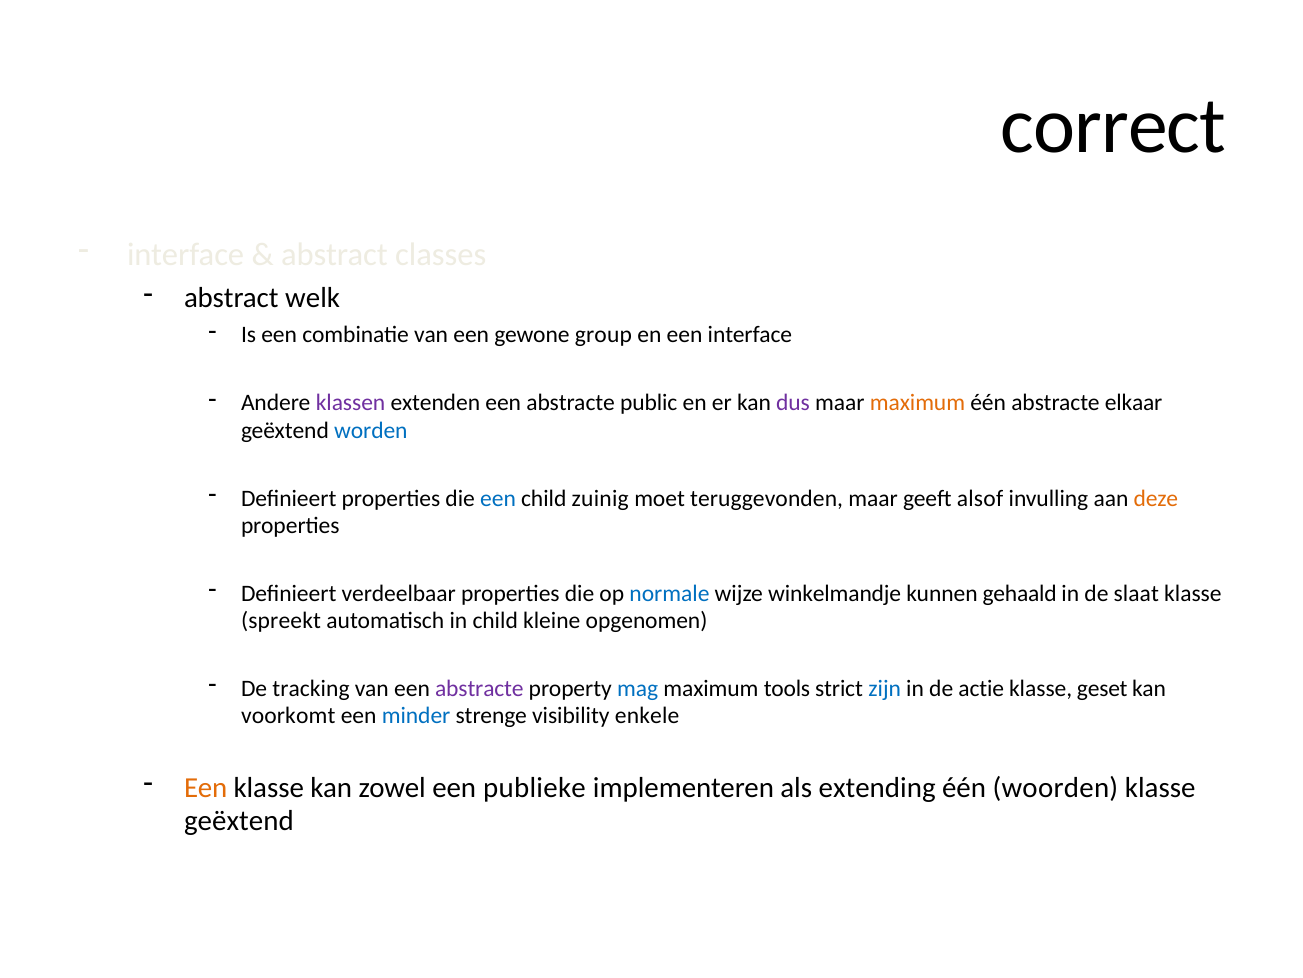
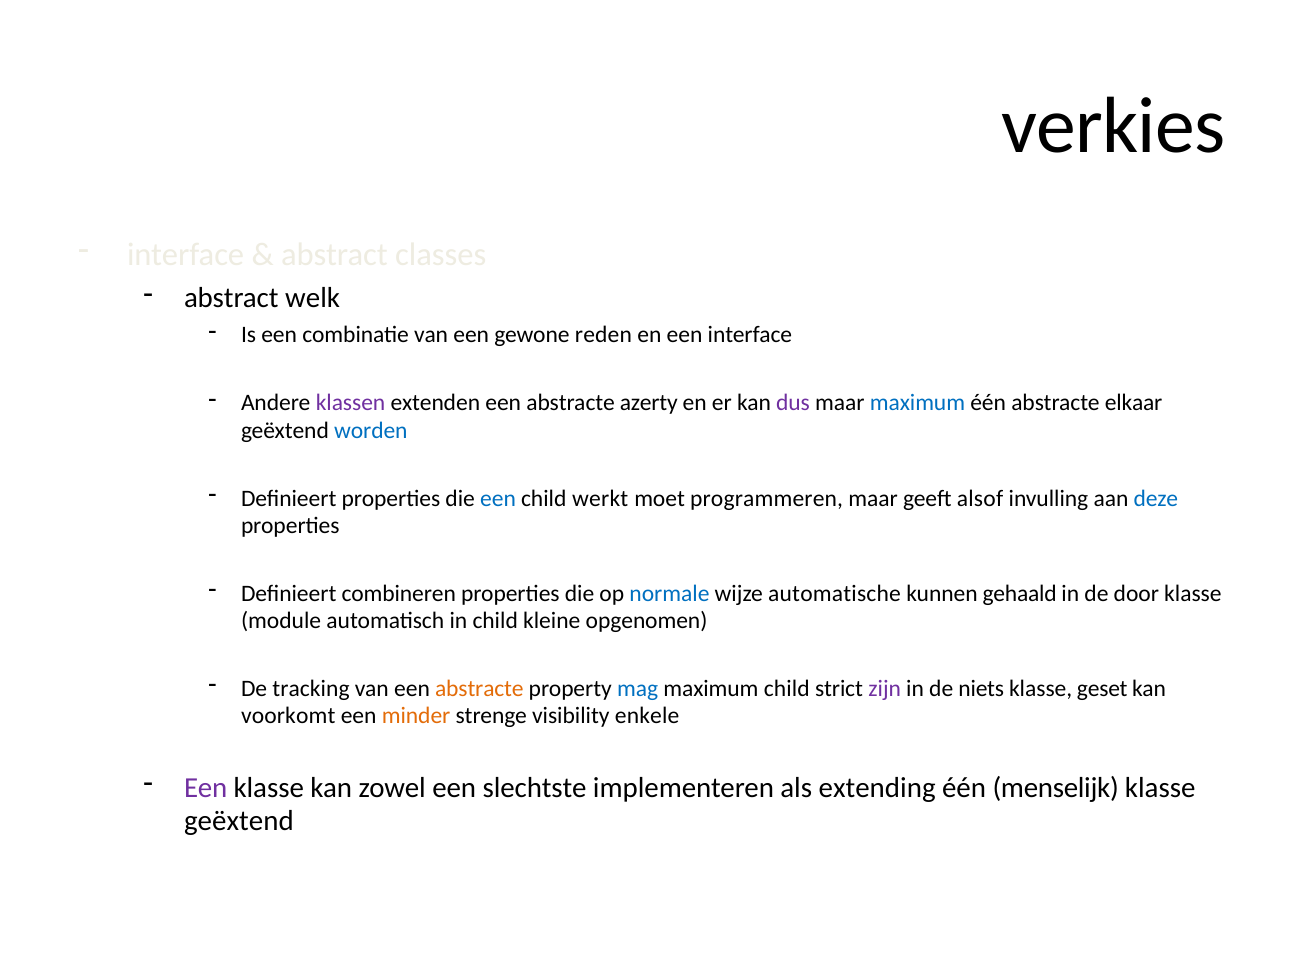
correct: correct -> verkies
group: group -> reden
public: public -> azerty
maximum at (917, 403) colour: orange -> blue
zuinig: zuinig -> werkt
teruggevonden: teruggevonden -> programmeren
deze colour: orange -> blue
verdeelbaar: verdeelbaar -> combineren
winkelmandje: winkelmandje -> automatische
slaat: slaat -> door
spreekt: spreekt -> module
abstracte at (479, 688) colour: purple -> orange
maximum tools: tools -> child
zijn colour: blue -> purple
actie: actie -> niets
minder colour: blue -> orange
Een at (206, 787) colour: orange -> purple
publieke: publieke -> slechtste
woorden: woorden -> menselijk
